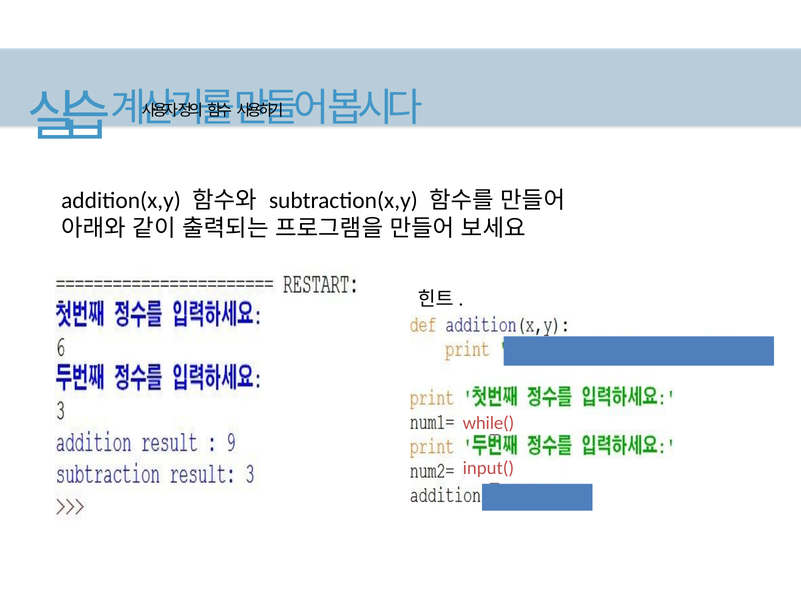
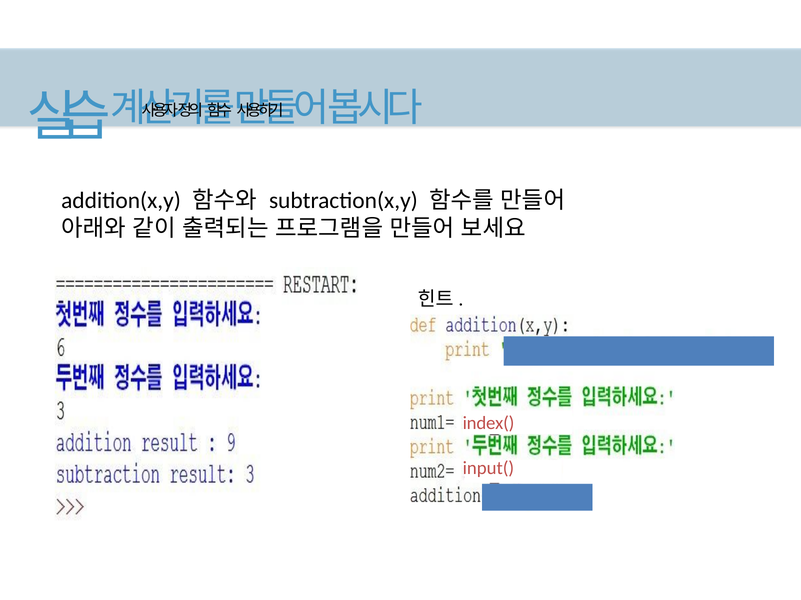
while(: while( -> index(
